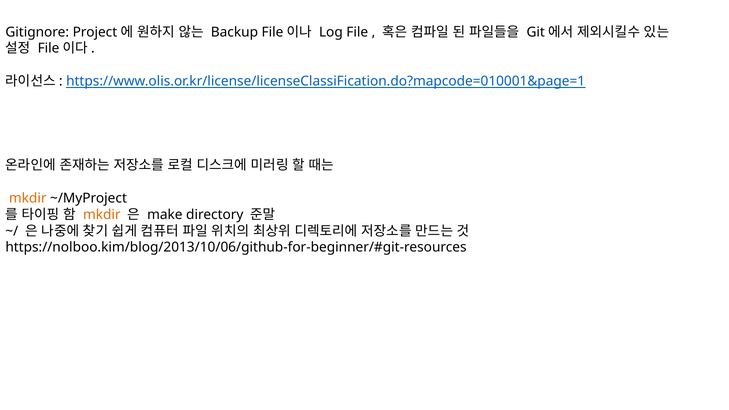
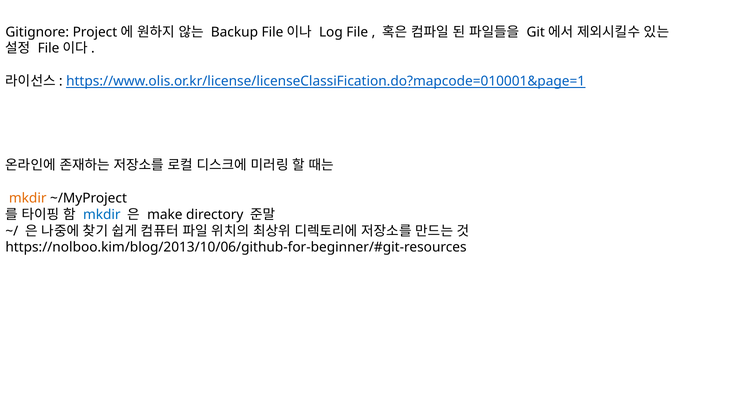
mkdir at (102, 215) colour: orange -> blue
